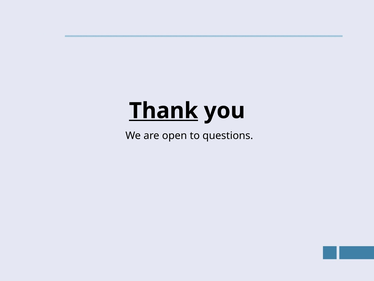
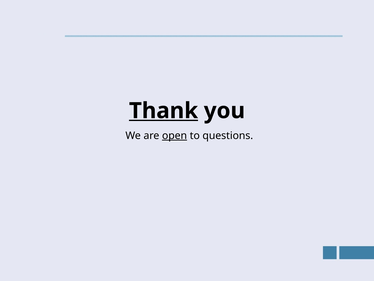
open underline: none -> present
